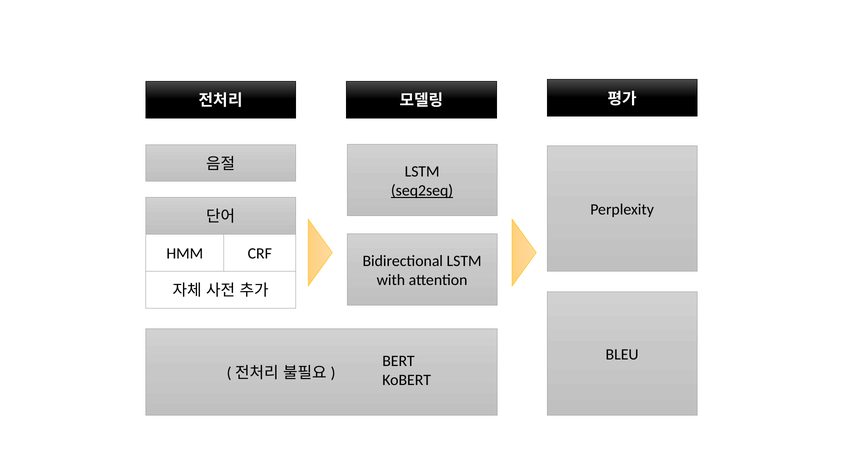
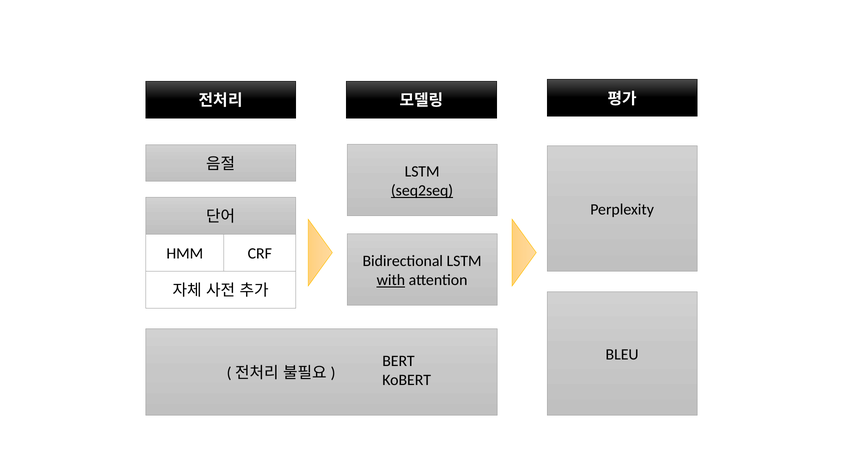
with underline: none -> present
